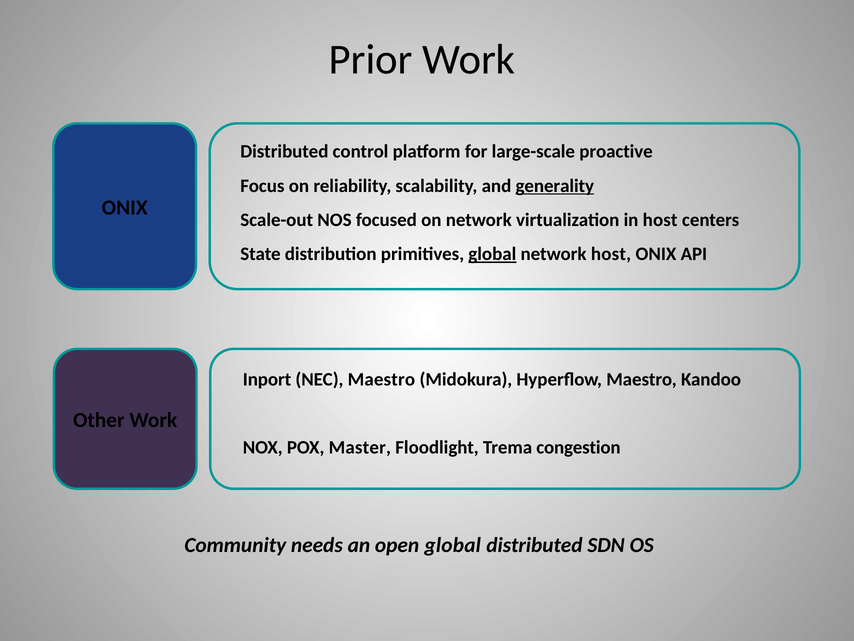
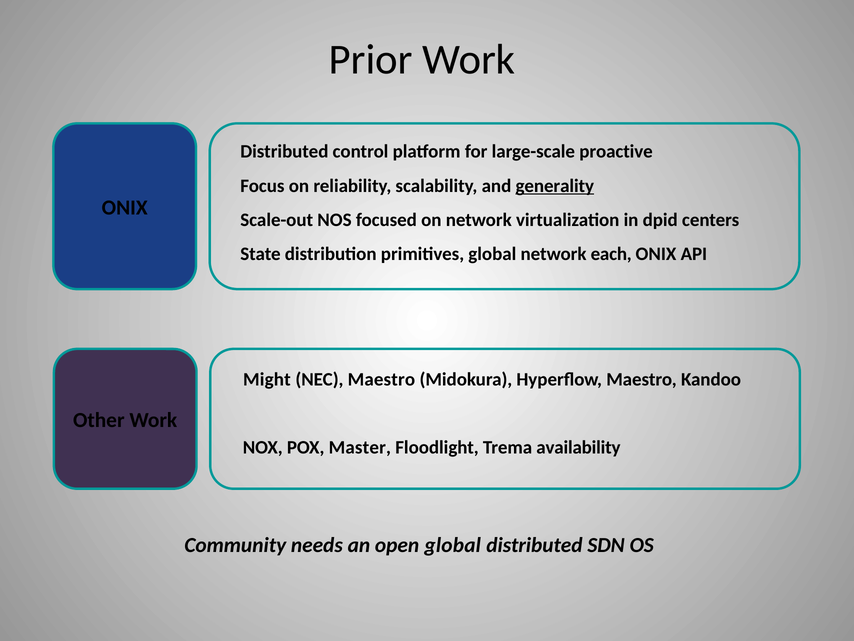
in host: host -> dpid
global at (492, 254) underline: present -> none
network host: host -> each
Inport: Inport -> Might
congestion: congestion -> availability
